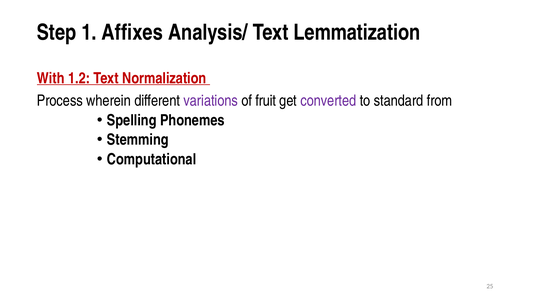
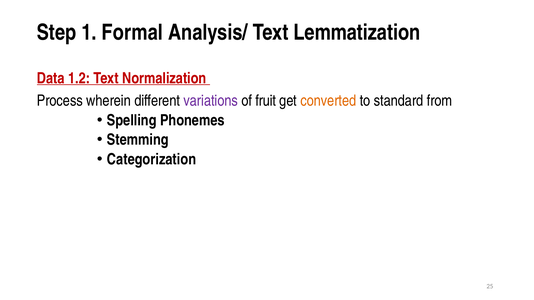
Affixes: Affixes -> Formal
With: With -> Data
converted colour: purple -> orange
Computational: Computational -> Categorization
